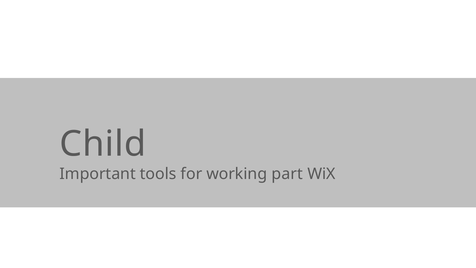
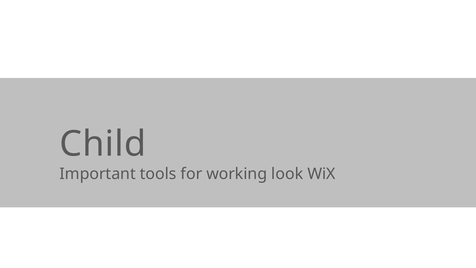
part: part -> look
